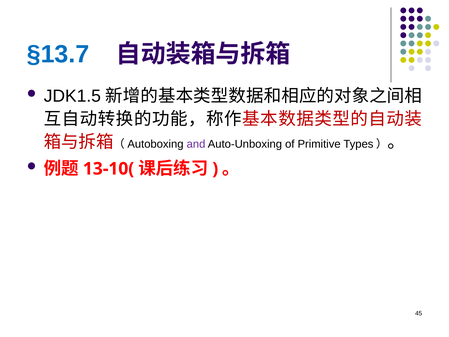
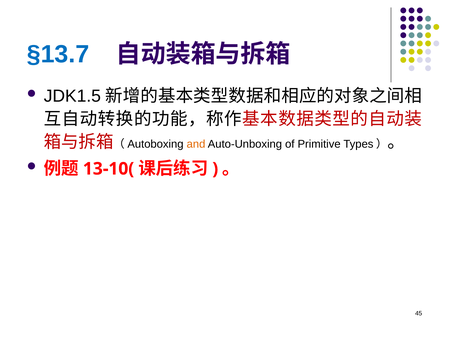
and colour: purple -> orange
